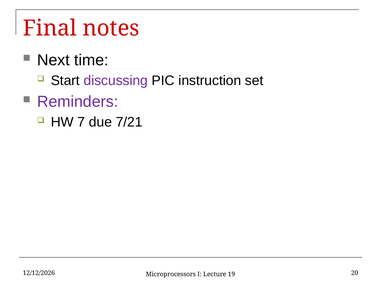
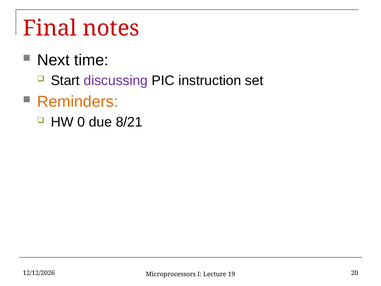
Reminders colour: purple -> orange
7: 7 -> 0
7/21: 7/21 -> 8/21
